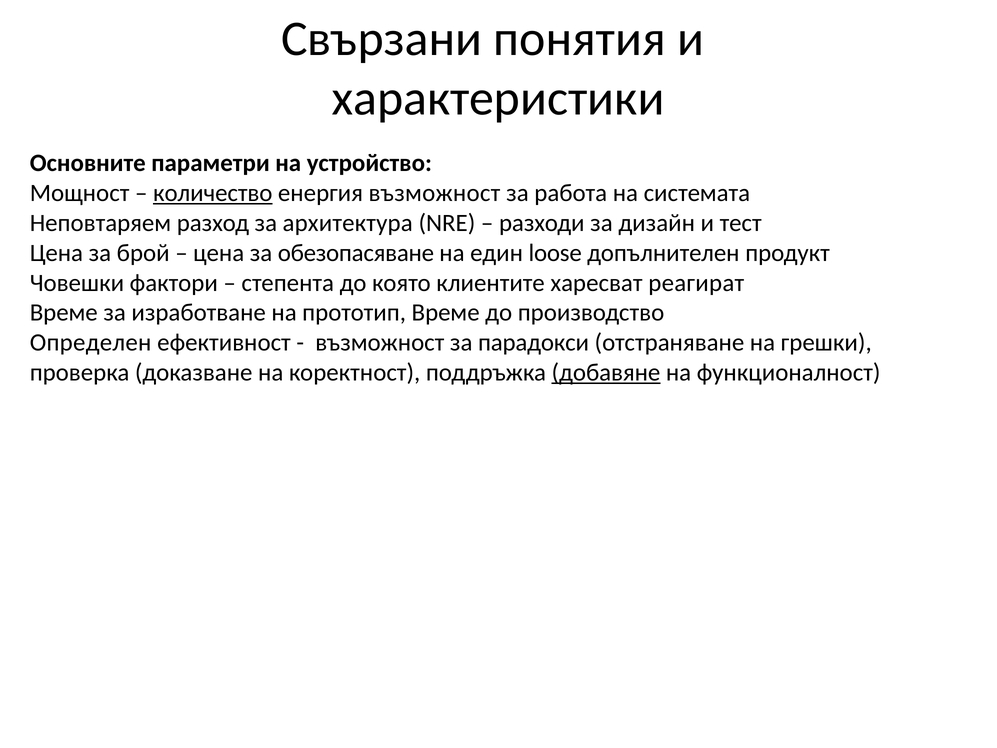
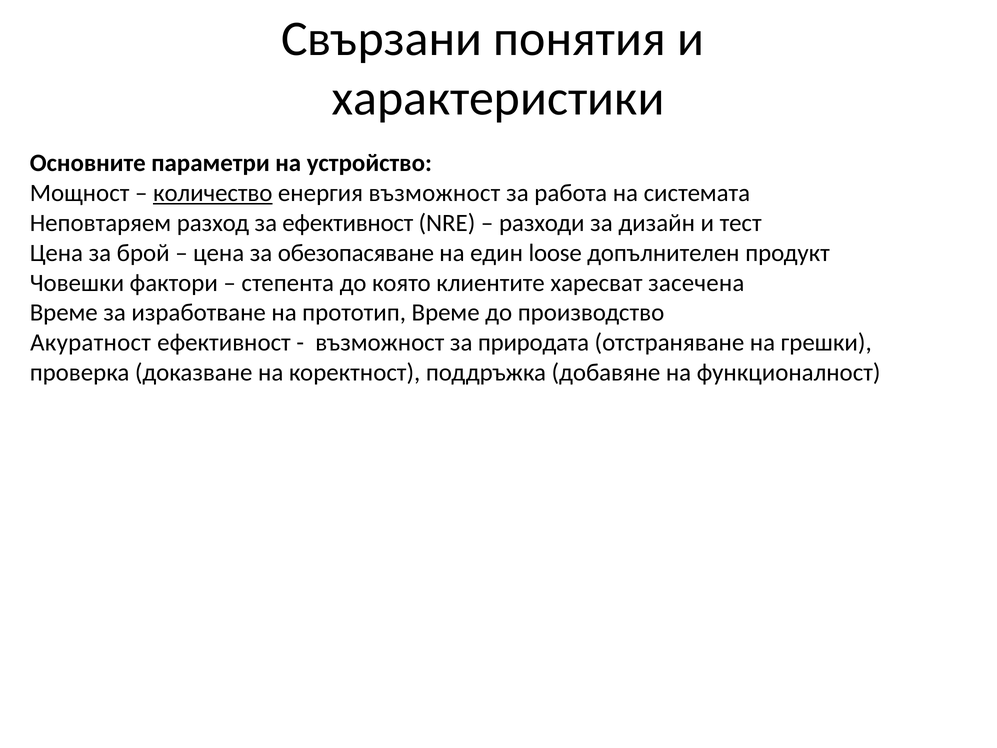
за архитектура: архитектура -> ефективност
реагират: реагират -> засечена
Определен: Определен -> Акуратност
парадокси: парадокси -> природата
добавяне underline: present -> none
